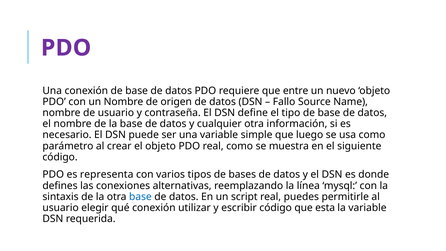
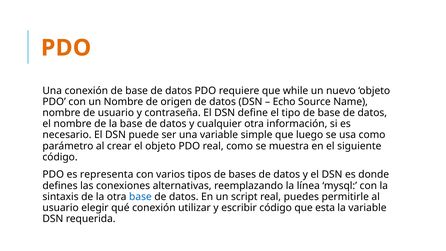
PDO at (66, 48) colour: purple -> orange
entre: entre -> while
Fallo: Fallo -> Echo
